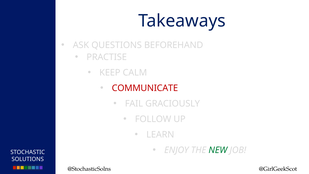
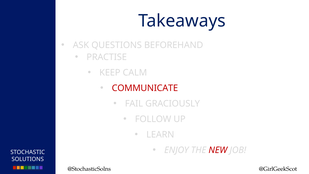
NEW colour: green -> red
